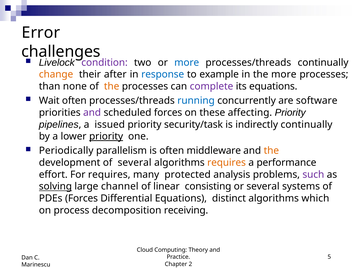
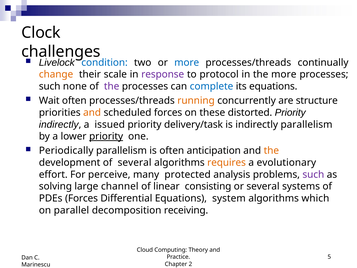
Error: Error -> Clock
condition colour: purple -> blue
after: after -> scale
response colour: blue -> purple
example: example -> protocol
than at (50, 86): than -> such
the at (112, 86) colour: orange -> purple
complete colour: purple -> blue
running colour: blue -> orange
software: software -> structure
and at (92, 112) colour: purple -> orange
affecting: affecting -> distorted
pipelines at (59, 124): pipelines -> indirectly
security/task: security/task -> delivery/task
indirectly continually: continually -> parallelism
middleware: middleware -> anticipation
performance: performance -> evolutionary
For requires: requires -> perceive
solving underline: present -> none
distinct: distinct -> system
process: process -> parallel
